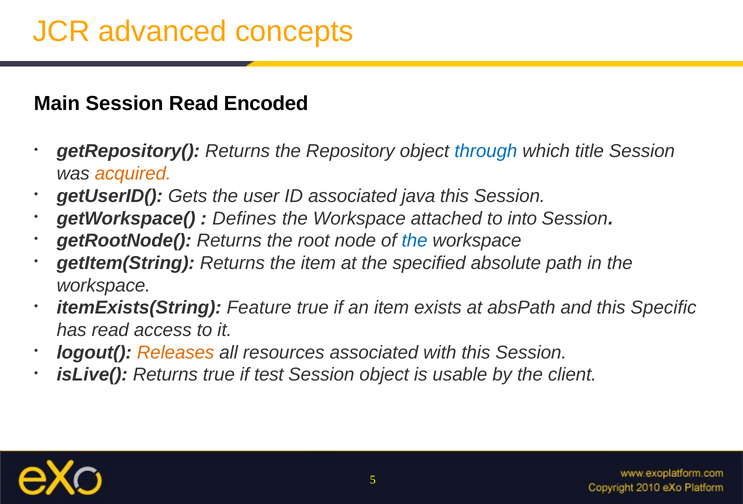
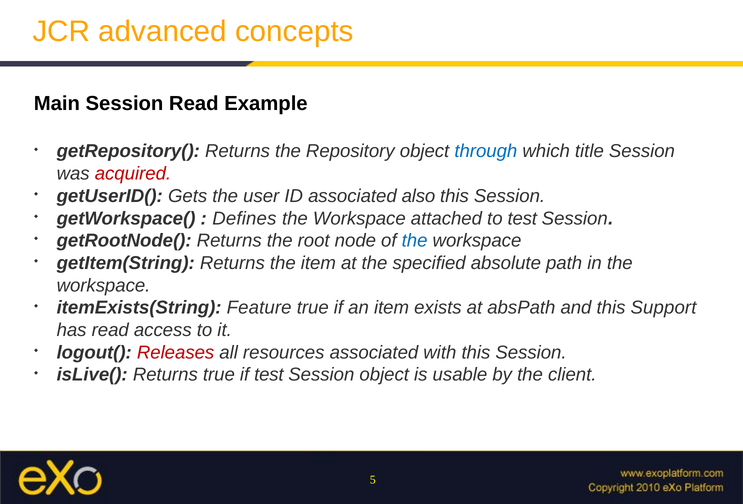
Encoded: Encoded -> Example
acquired colour: orange -> red
java: java -> also
to into: into -> test
Specific: Specific -> Support
Releases colour: orange -> red
